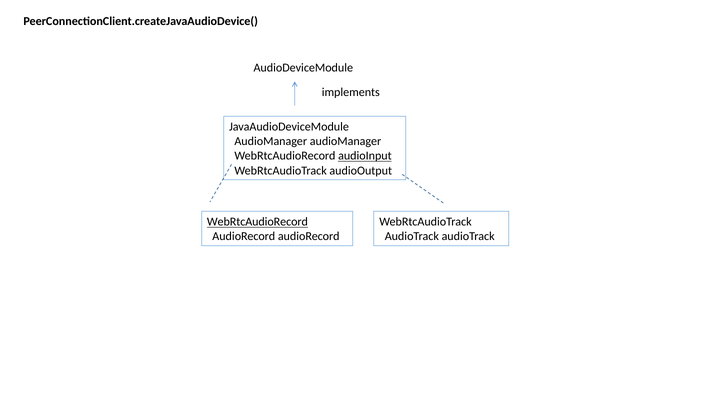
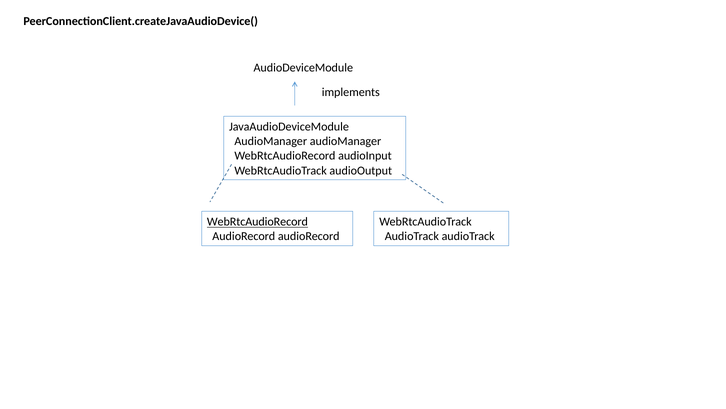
audioInput underline: present -> none
